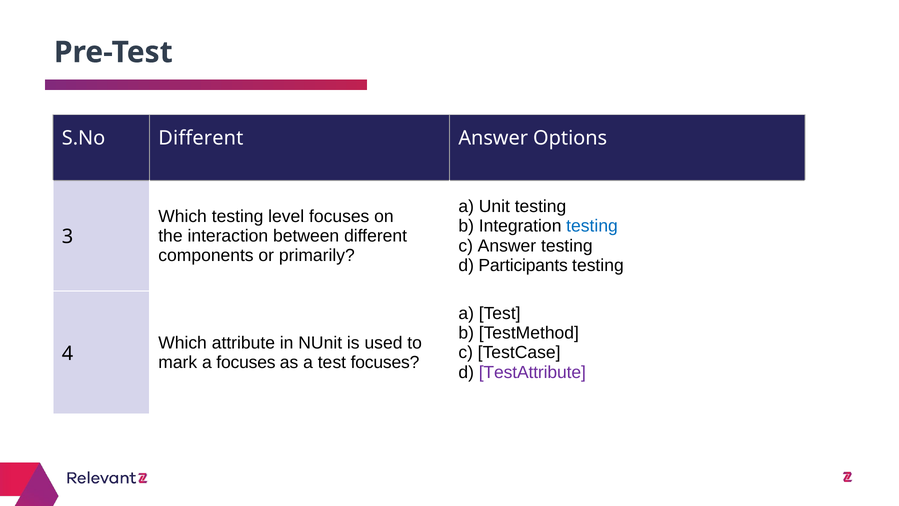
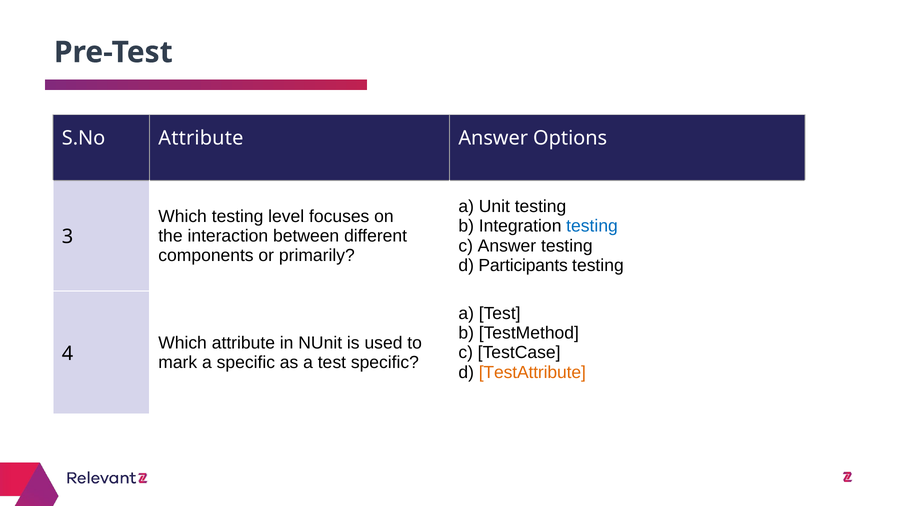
S.No Different: Different -> Attribute
a focuses: focuses -> specific
test focuses: focuses -> specific
TestAttribute colour: purple -> orange
